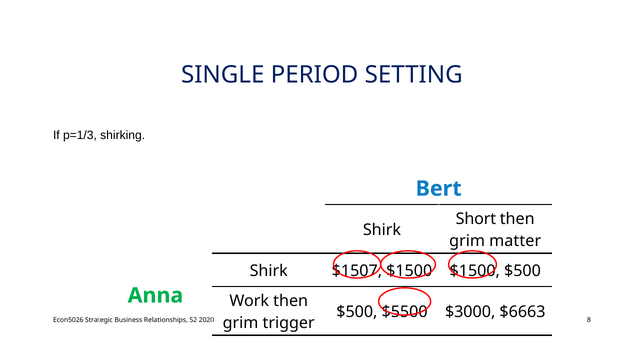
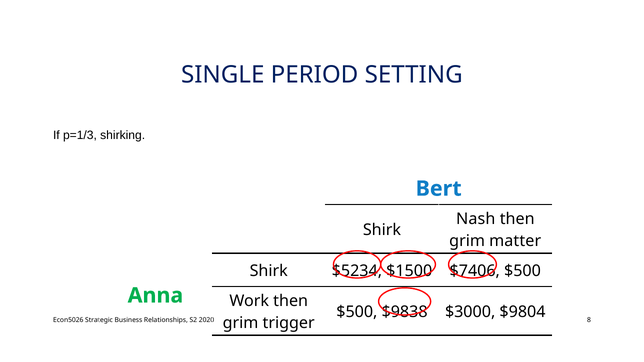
Short: Short -> Nash
$1507: $1507 -> $5234
$1500 $1500: $1500 -> $7406
$5500: $5500 -> $9838
$6663: $6663 -> $9804
